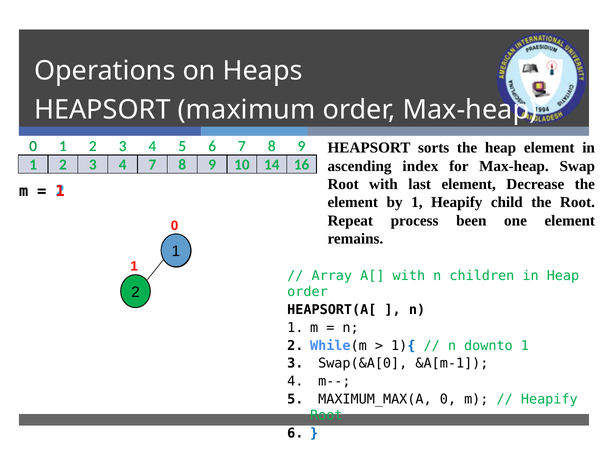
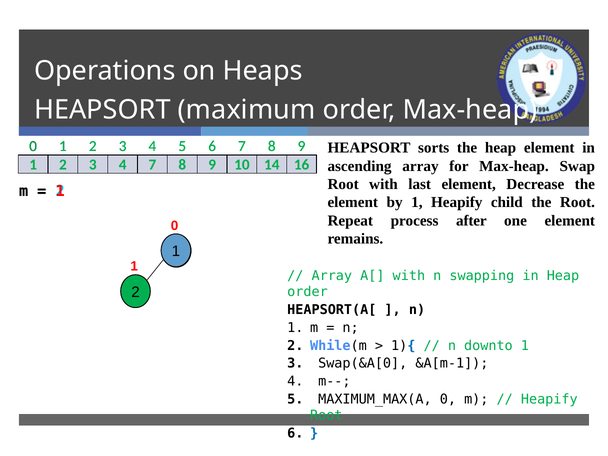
ascending index: index -> array
been: been -> after
children: children -> swapping
